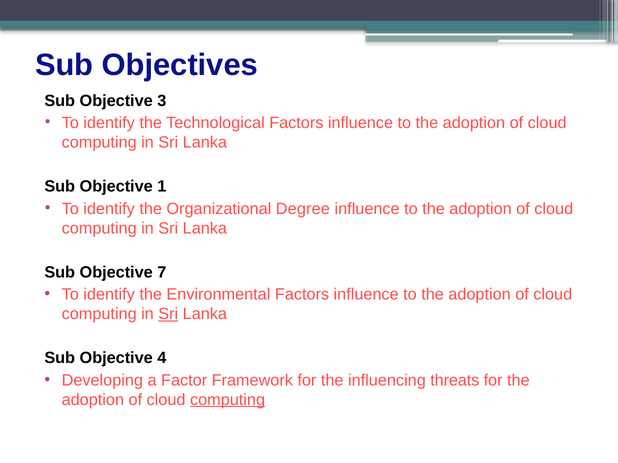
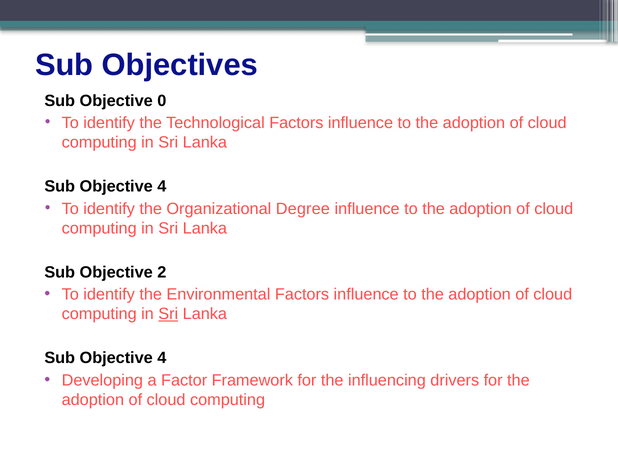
3: 3 -> 0
1 at (162, 187): 1 -> 4
7: 7 -> 2
threats: threats -> drivers
computing at (228, 400) underline: present -> none
